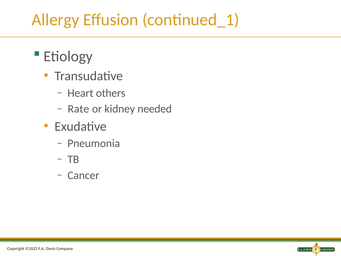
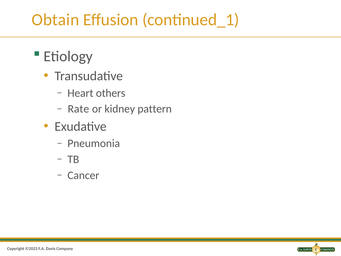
Allergy: Allergy -> Obtain
needed: needed -> pattern
